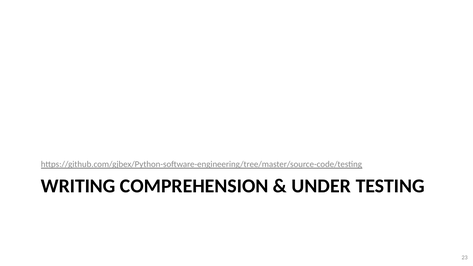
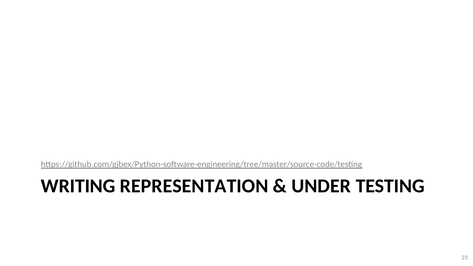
COMPREHENSION: COMPREHENSION -> REPRESENTATION
